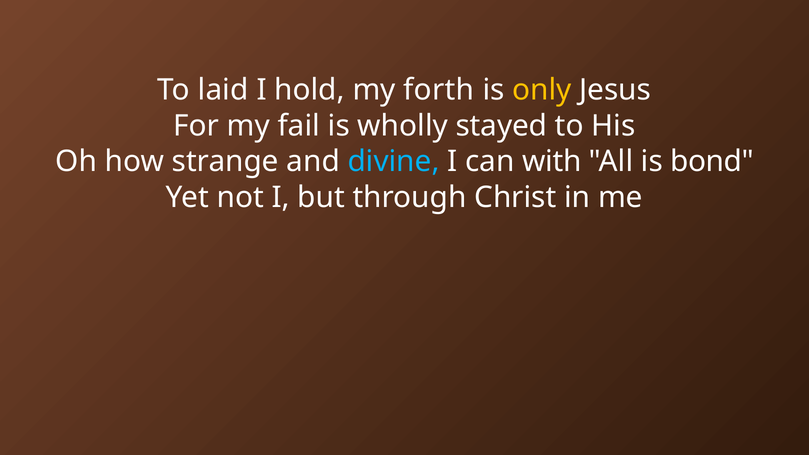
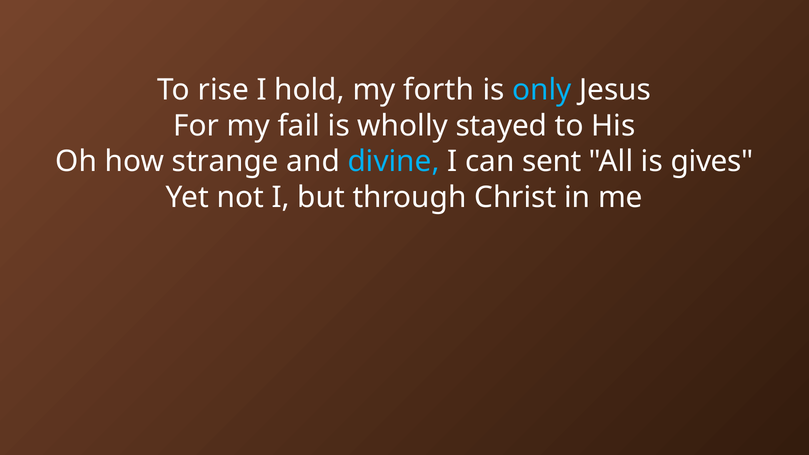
laid: laid -> rise
only colour: yellow -> light blue
with: with -> sent
bond: bond -> gives
